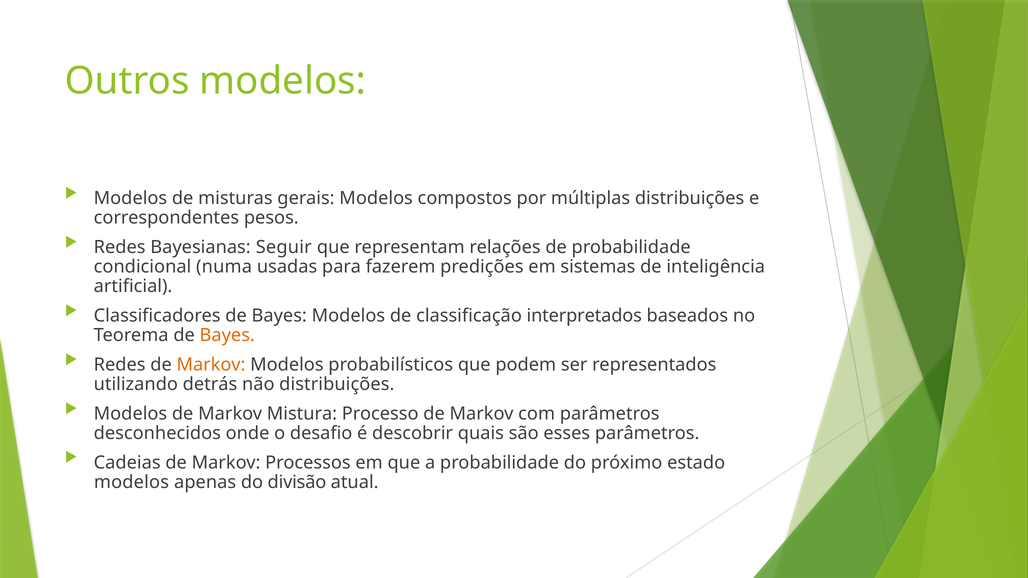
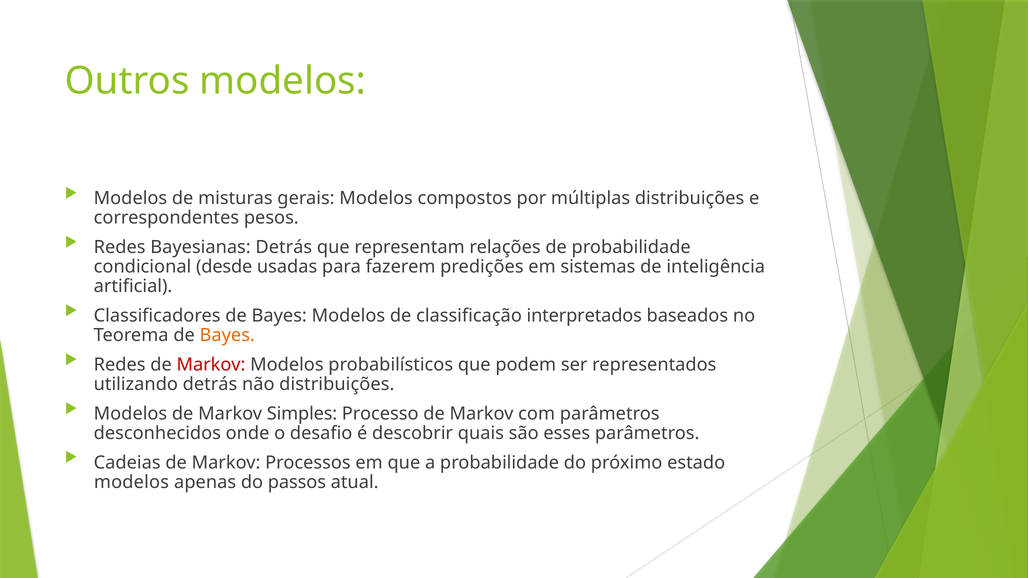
Bayesianas Seguir: Seguir -> Detrás
numa: numa -> desde
Markov at (211, 365) colour: orange -> red
Mistura: Mistura -> Simples
divisão: divisão -> passos
